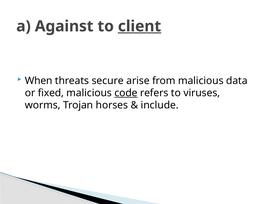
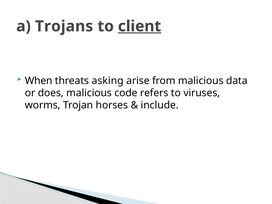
Against: Against -> Trojans
secure: secure -> asking
fixed: fixed -> does
code underline: present -> none
